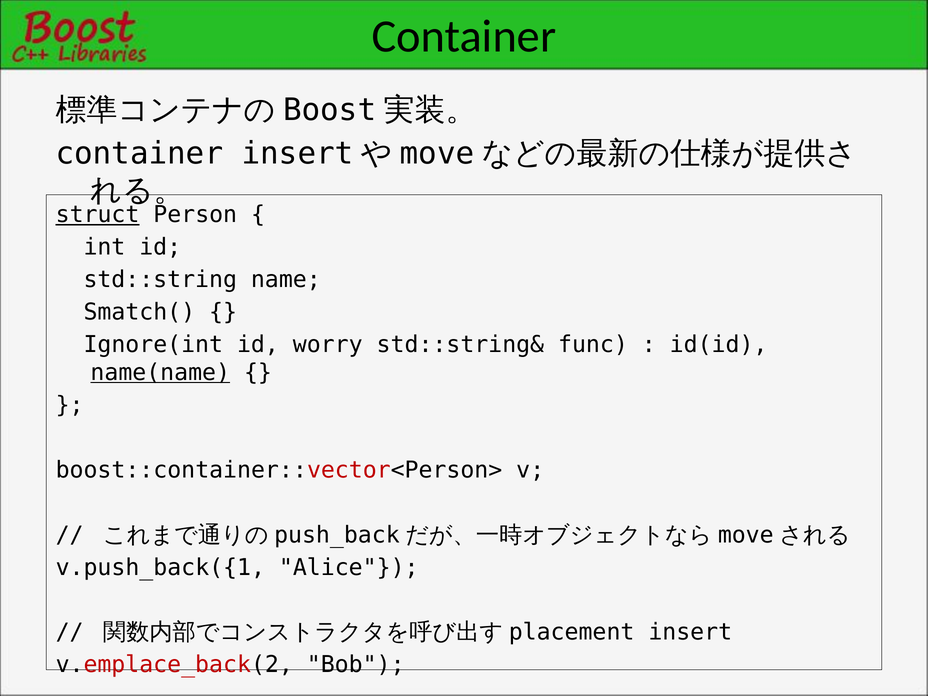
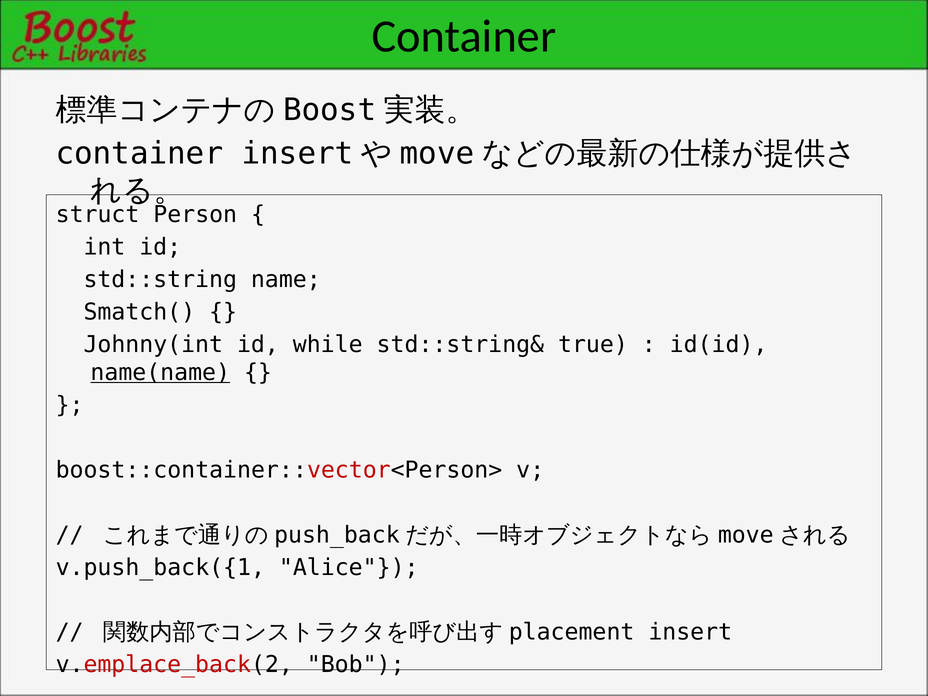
struct underline: present -> none
Ignore(int: Ignore(int -> Johnny(int
worry: worry -> while
func: func -> true
